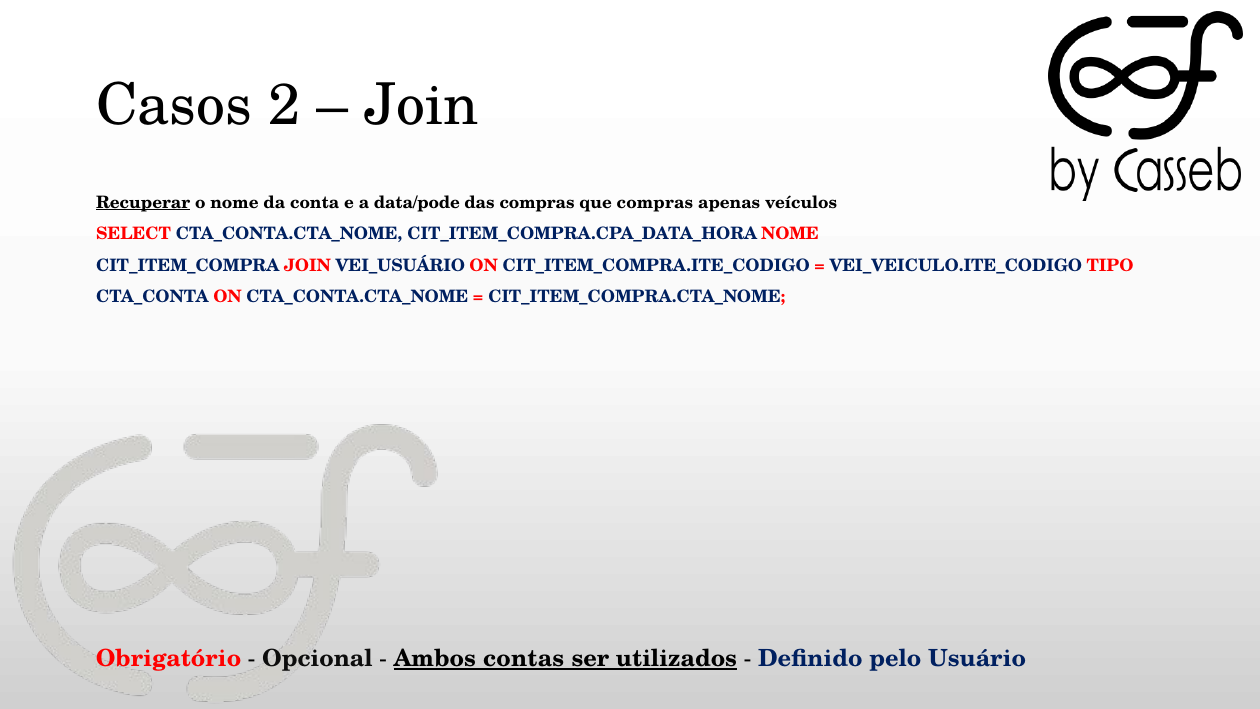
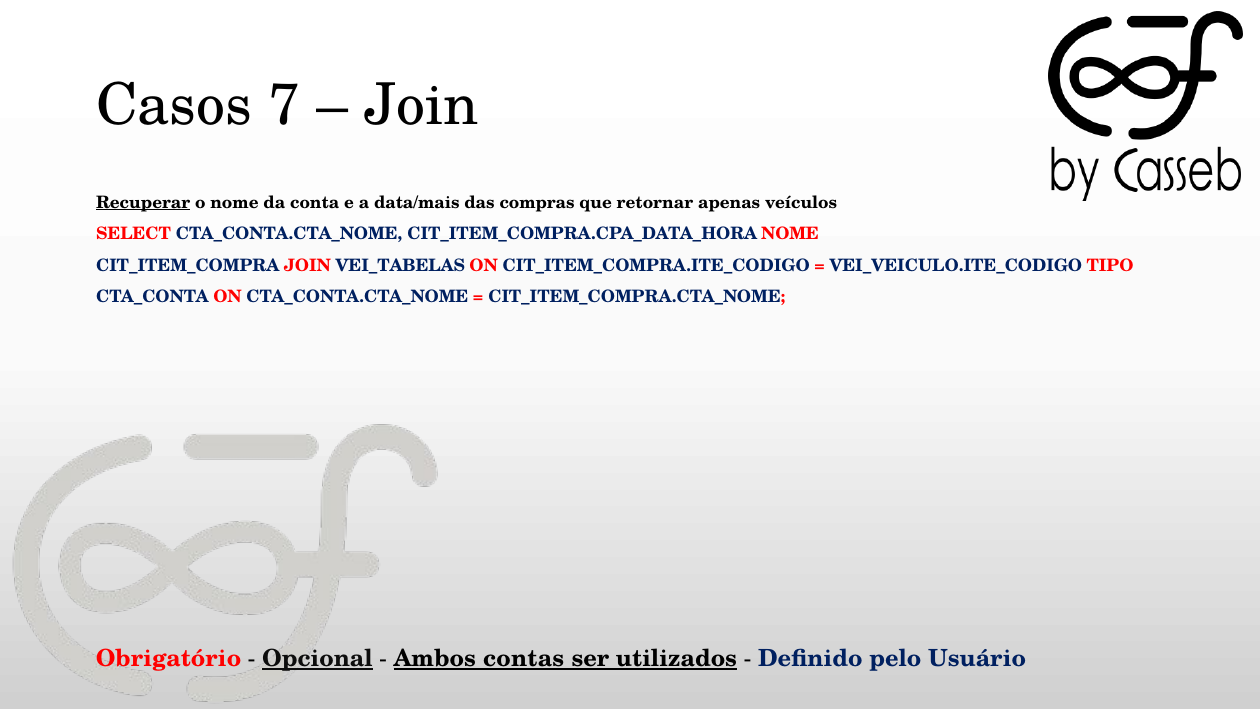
2: 2 -> 7
data/pode: data/pode -> data/mais
que compras: compras -> retornar
VEI_USUÁRIO: VEI_USUÁRIO -> VEI_TABELAS
Opcional underline: none -> present
